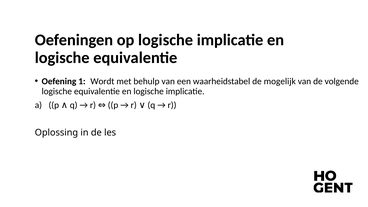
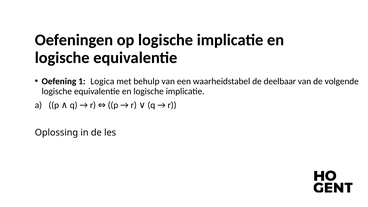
Wordt: Wordt -> Logica
mogelijk: mogelijk -> deelbaar
